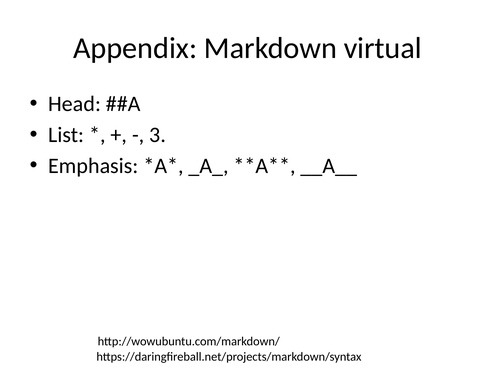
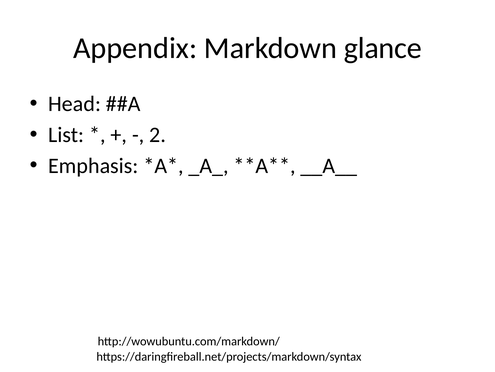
virtual: virtual -> glance
3: 3 -> 2
